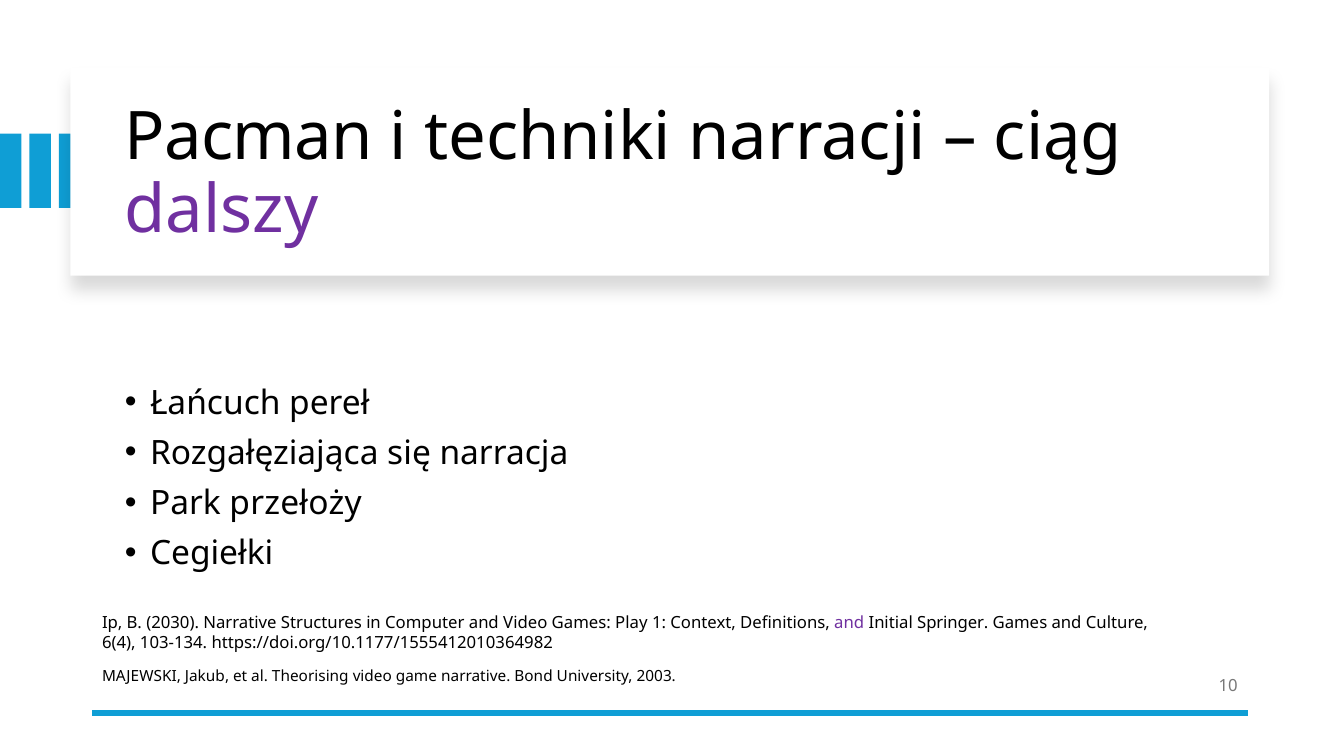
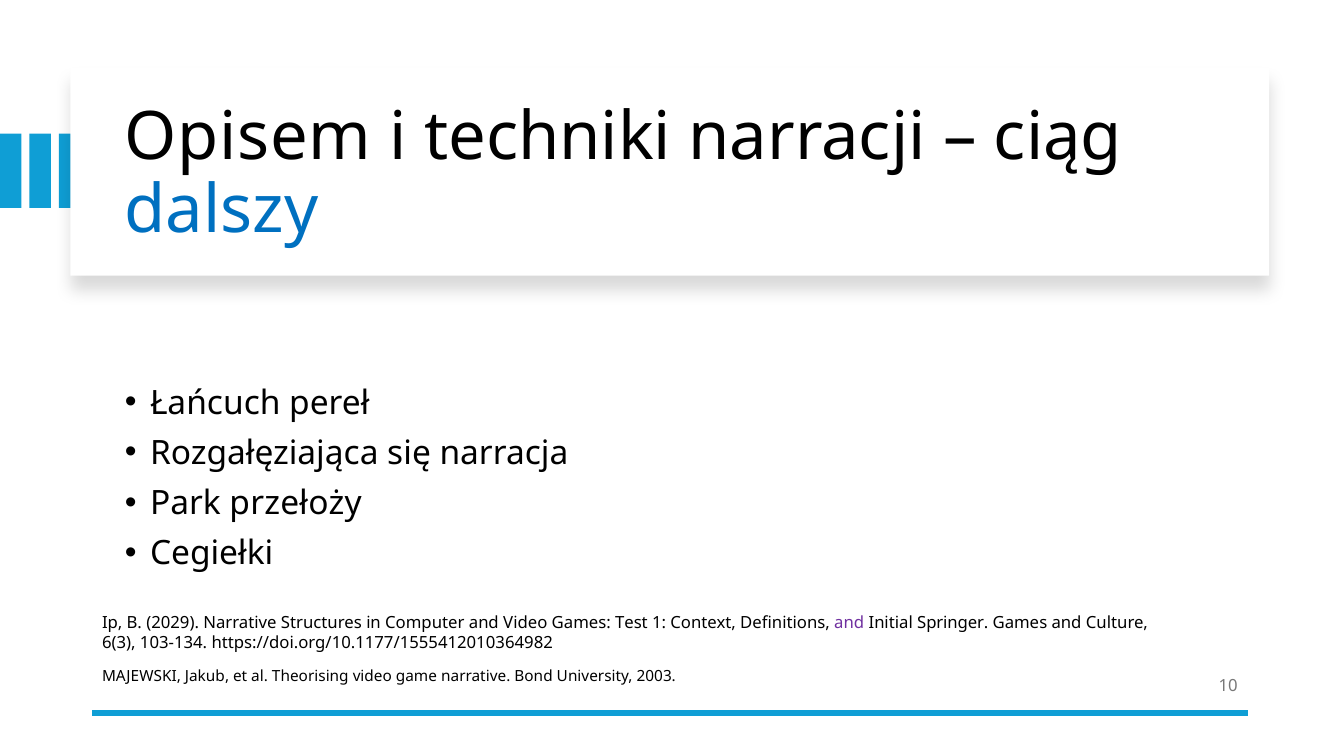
Pacman: Pacman -> Opisem
dalszy colour: purple -> blue
2030: 2030 -> 2029
Play: Play -> Test
6(4: 6(4 -> 6(3
